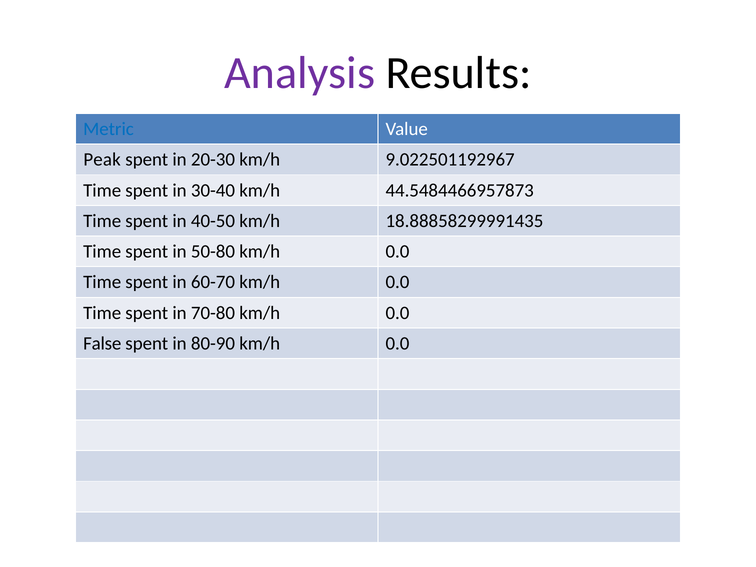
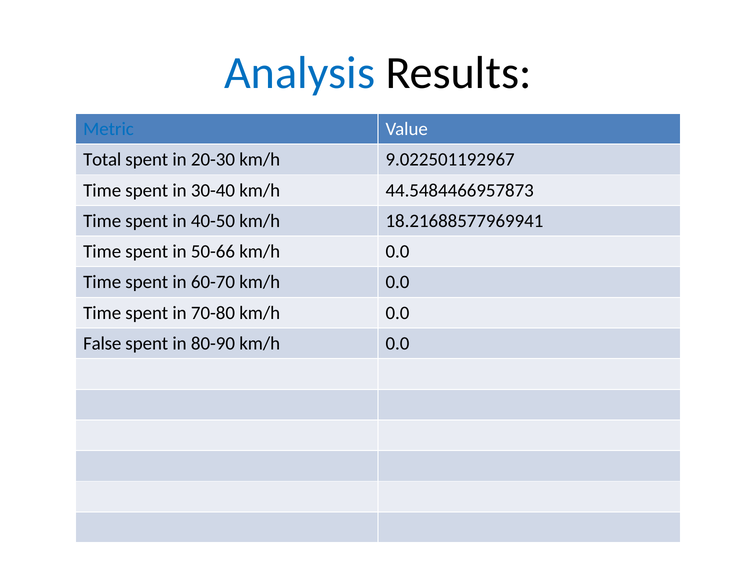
Analysis colour: purple -> blue
Peak: Peak -> Total
18.88858299991435: 18.88858299991435 -> 18.21688577969941
50-80: 50-80 -> 50-66
